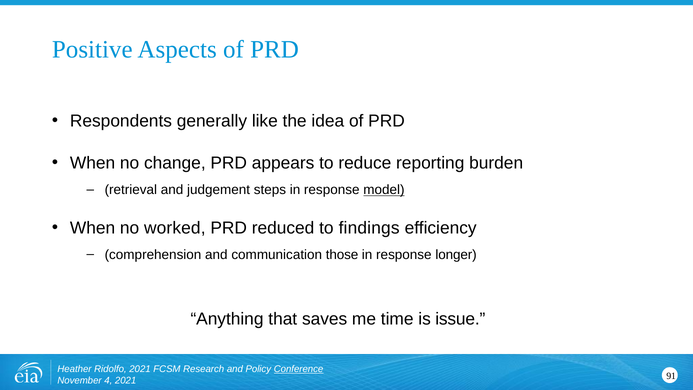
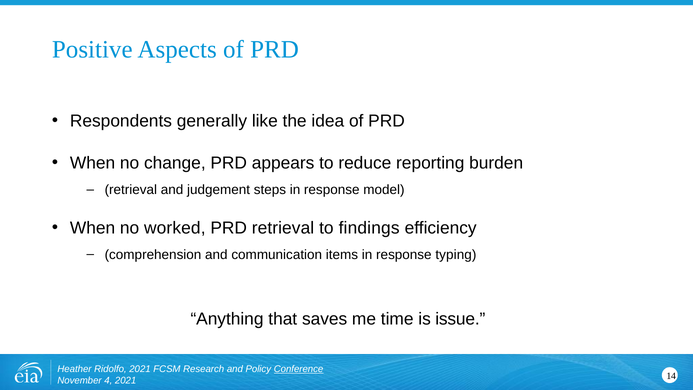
model underline: present -> none
PRD reduced: reduced -> retrieval
those: those -> items
longer: longer -> typing
91: 91 -> 14
